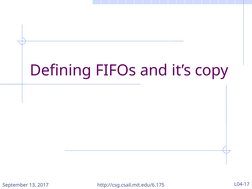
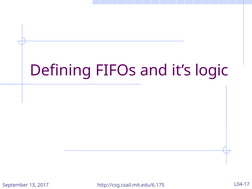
copy: copy -> logic
